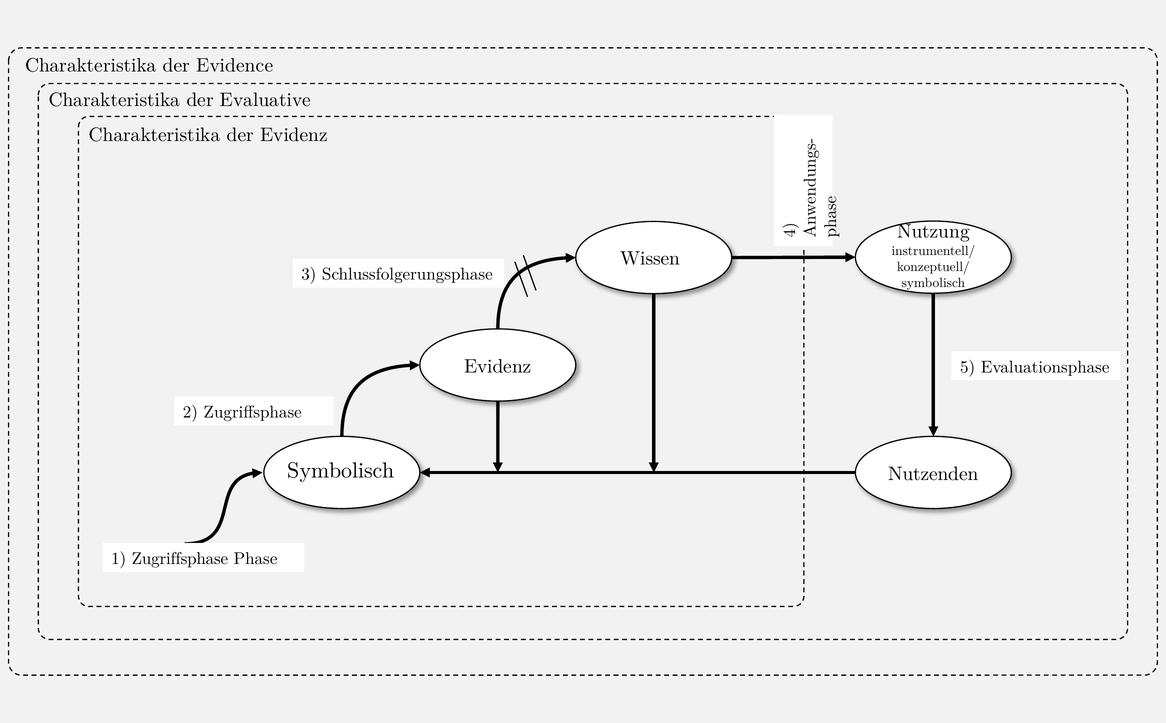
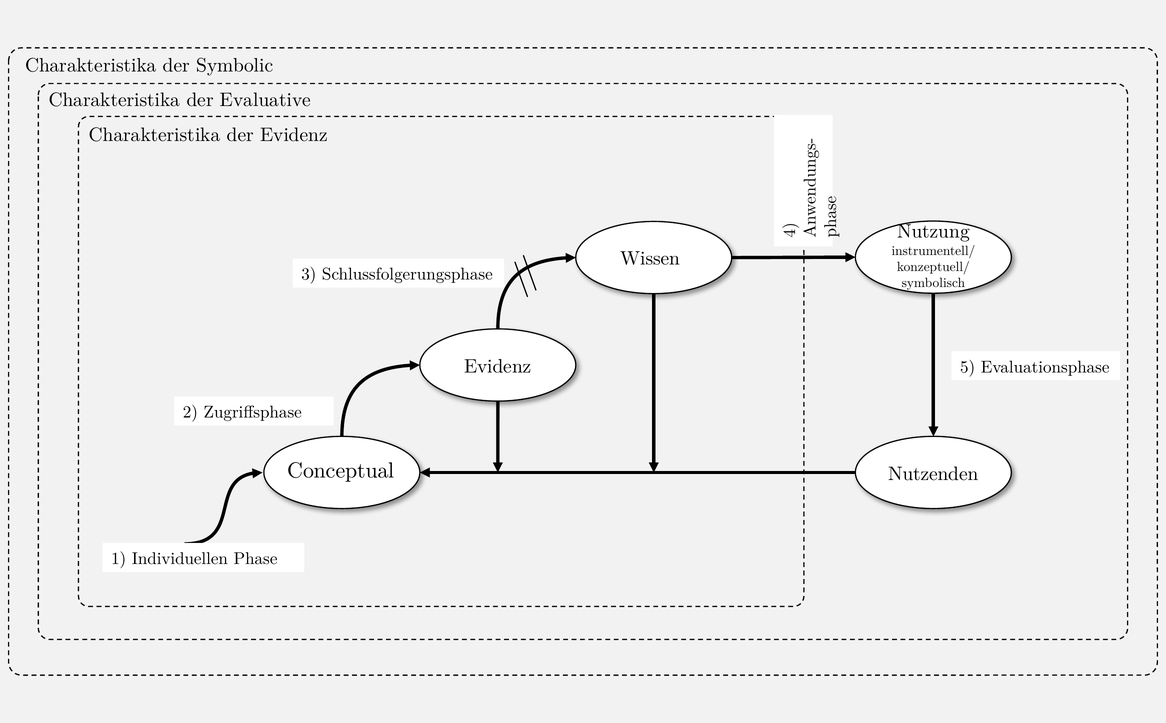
Evidence: Evidence -> Symbolic
Symbolisch at (341, 471): Symbolisch -> Conceptual
1 Zugriffsphase: Zugriffsphase -> Individuellen
